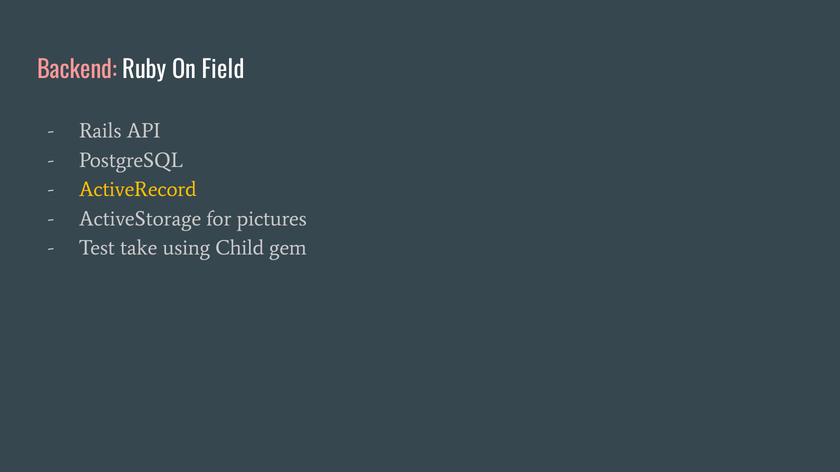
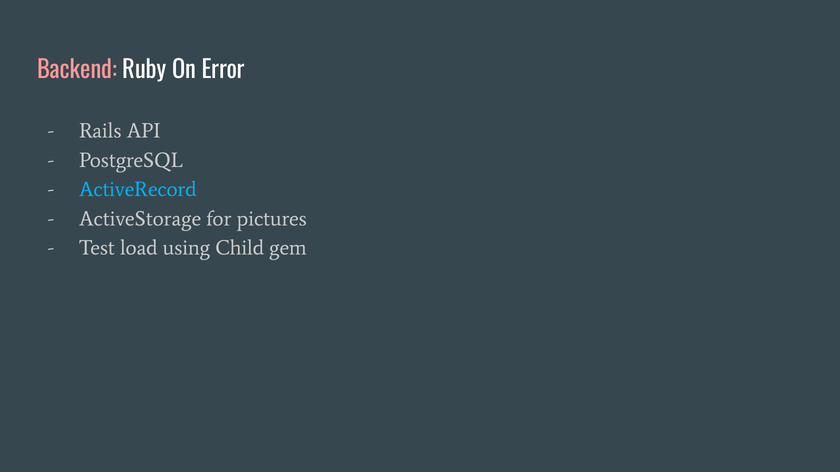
Field: Field -> Error
ActiveRecord colour: yellow -> light blue
take: take -> load
